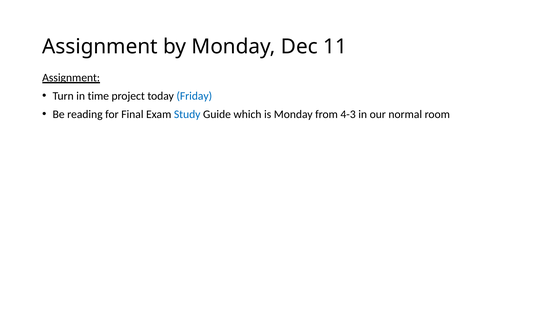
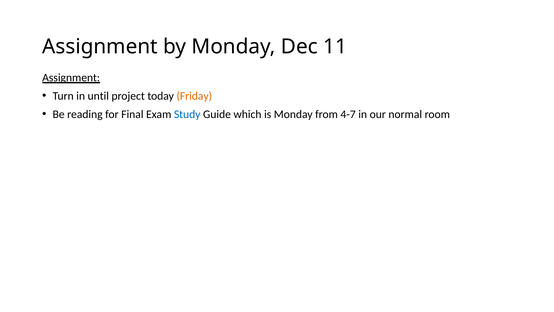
time: time -> until
Friday colour: blue -> orange
4-3: 4-3 -> 4-7
